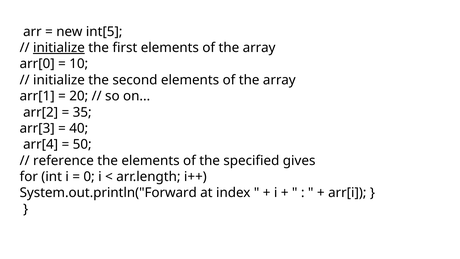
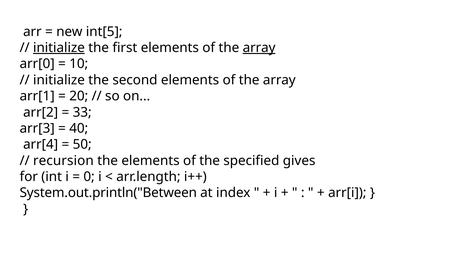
array at (259, 48) underline: none -> present
35: 35 -> 33
reference: reference -> recursion
System.out.println("Forward: System.out.println("Forward -> System.out.println("Between
